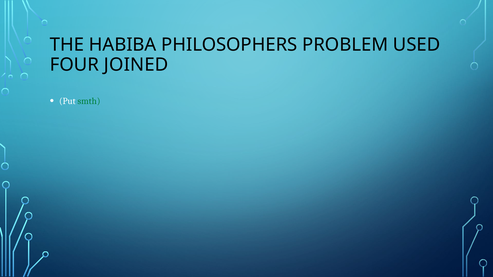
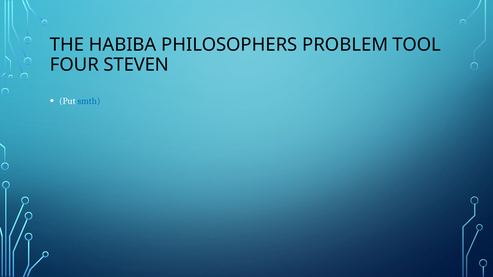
USED: USED -> TOOL
JOINED: JOINED -> STEVEN
smth colour: green -> blue
